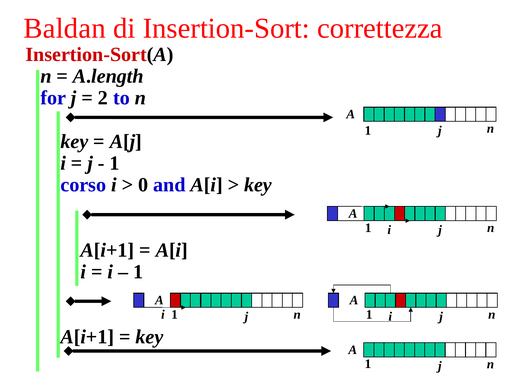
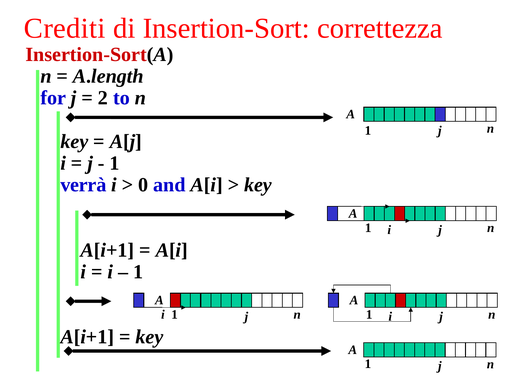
Baldan: Baldan -> Crediti
corso: corso -> verrà
